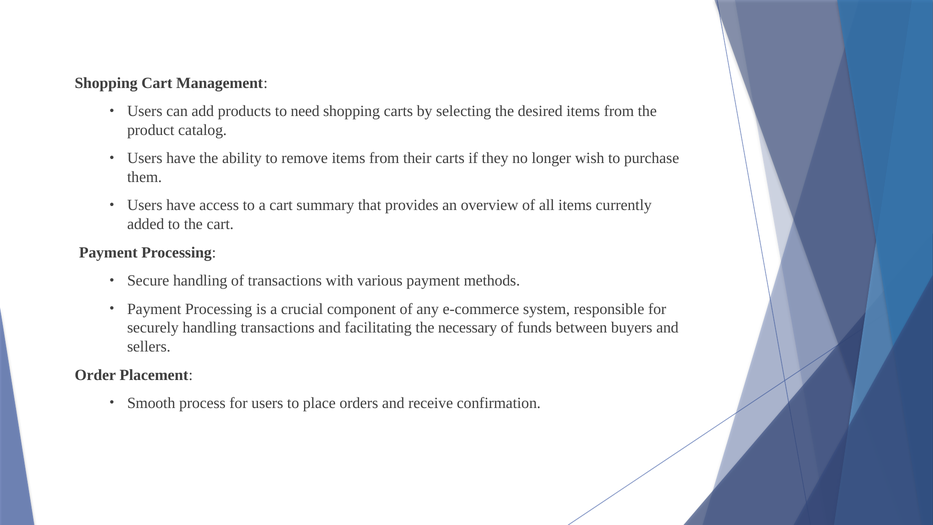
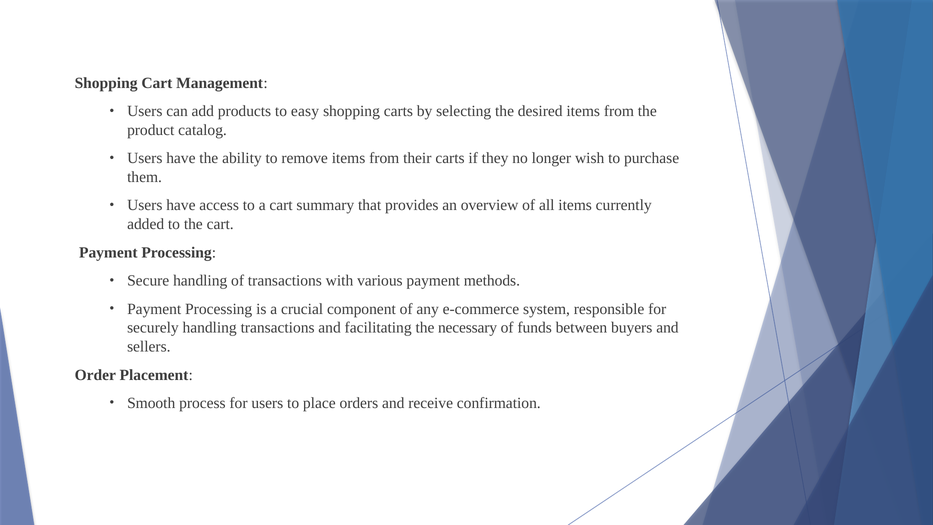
need: need -> easy
